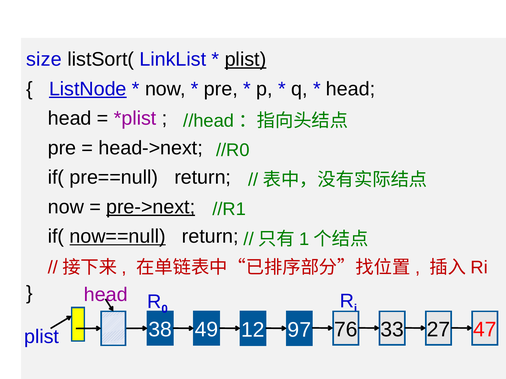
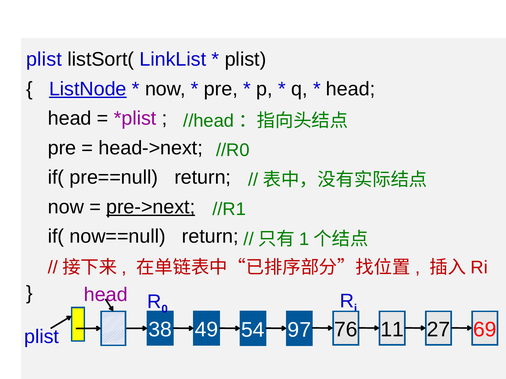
size at (44, 60): size -> plist
plist at (245, 60) underline: present -> none
now==null underline: present -> none
33: 33 -> 11
47: 47 -> 69
12: 12 -> 54
